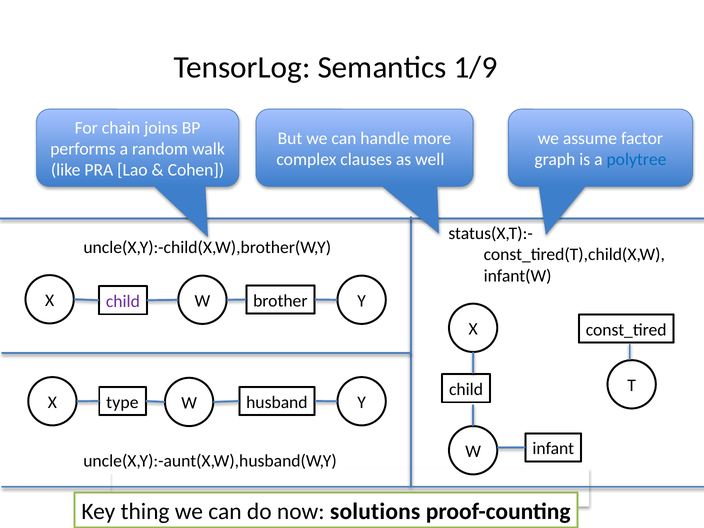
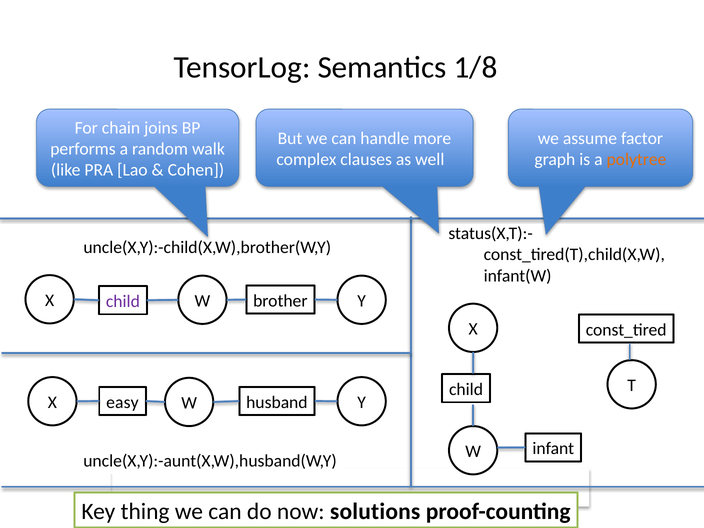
1/9: 1/9 -> 1/8
polytree colour: blue -> orange
type: type -> easy
